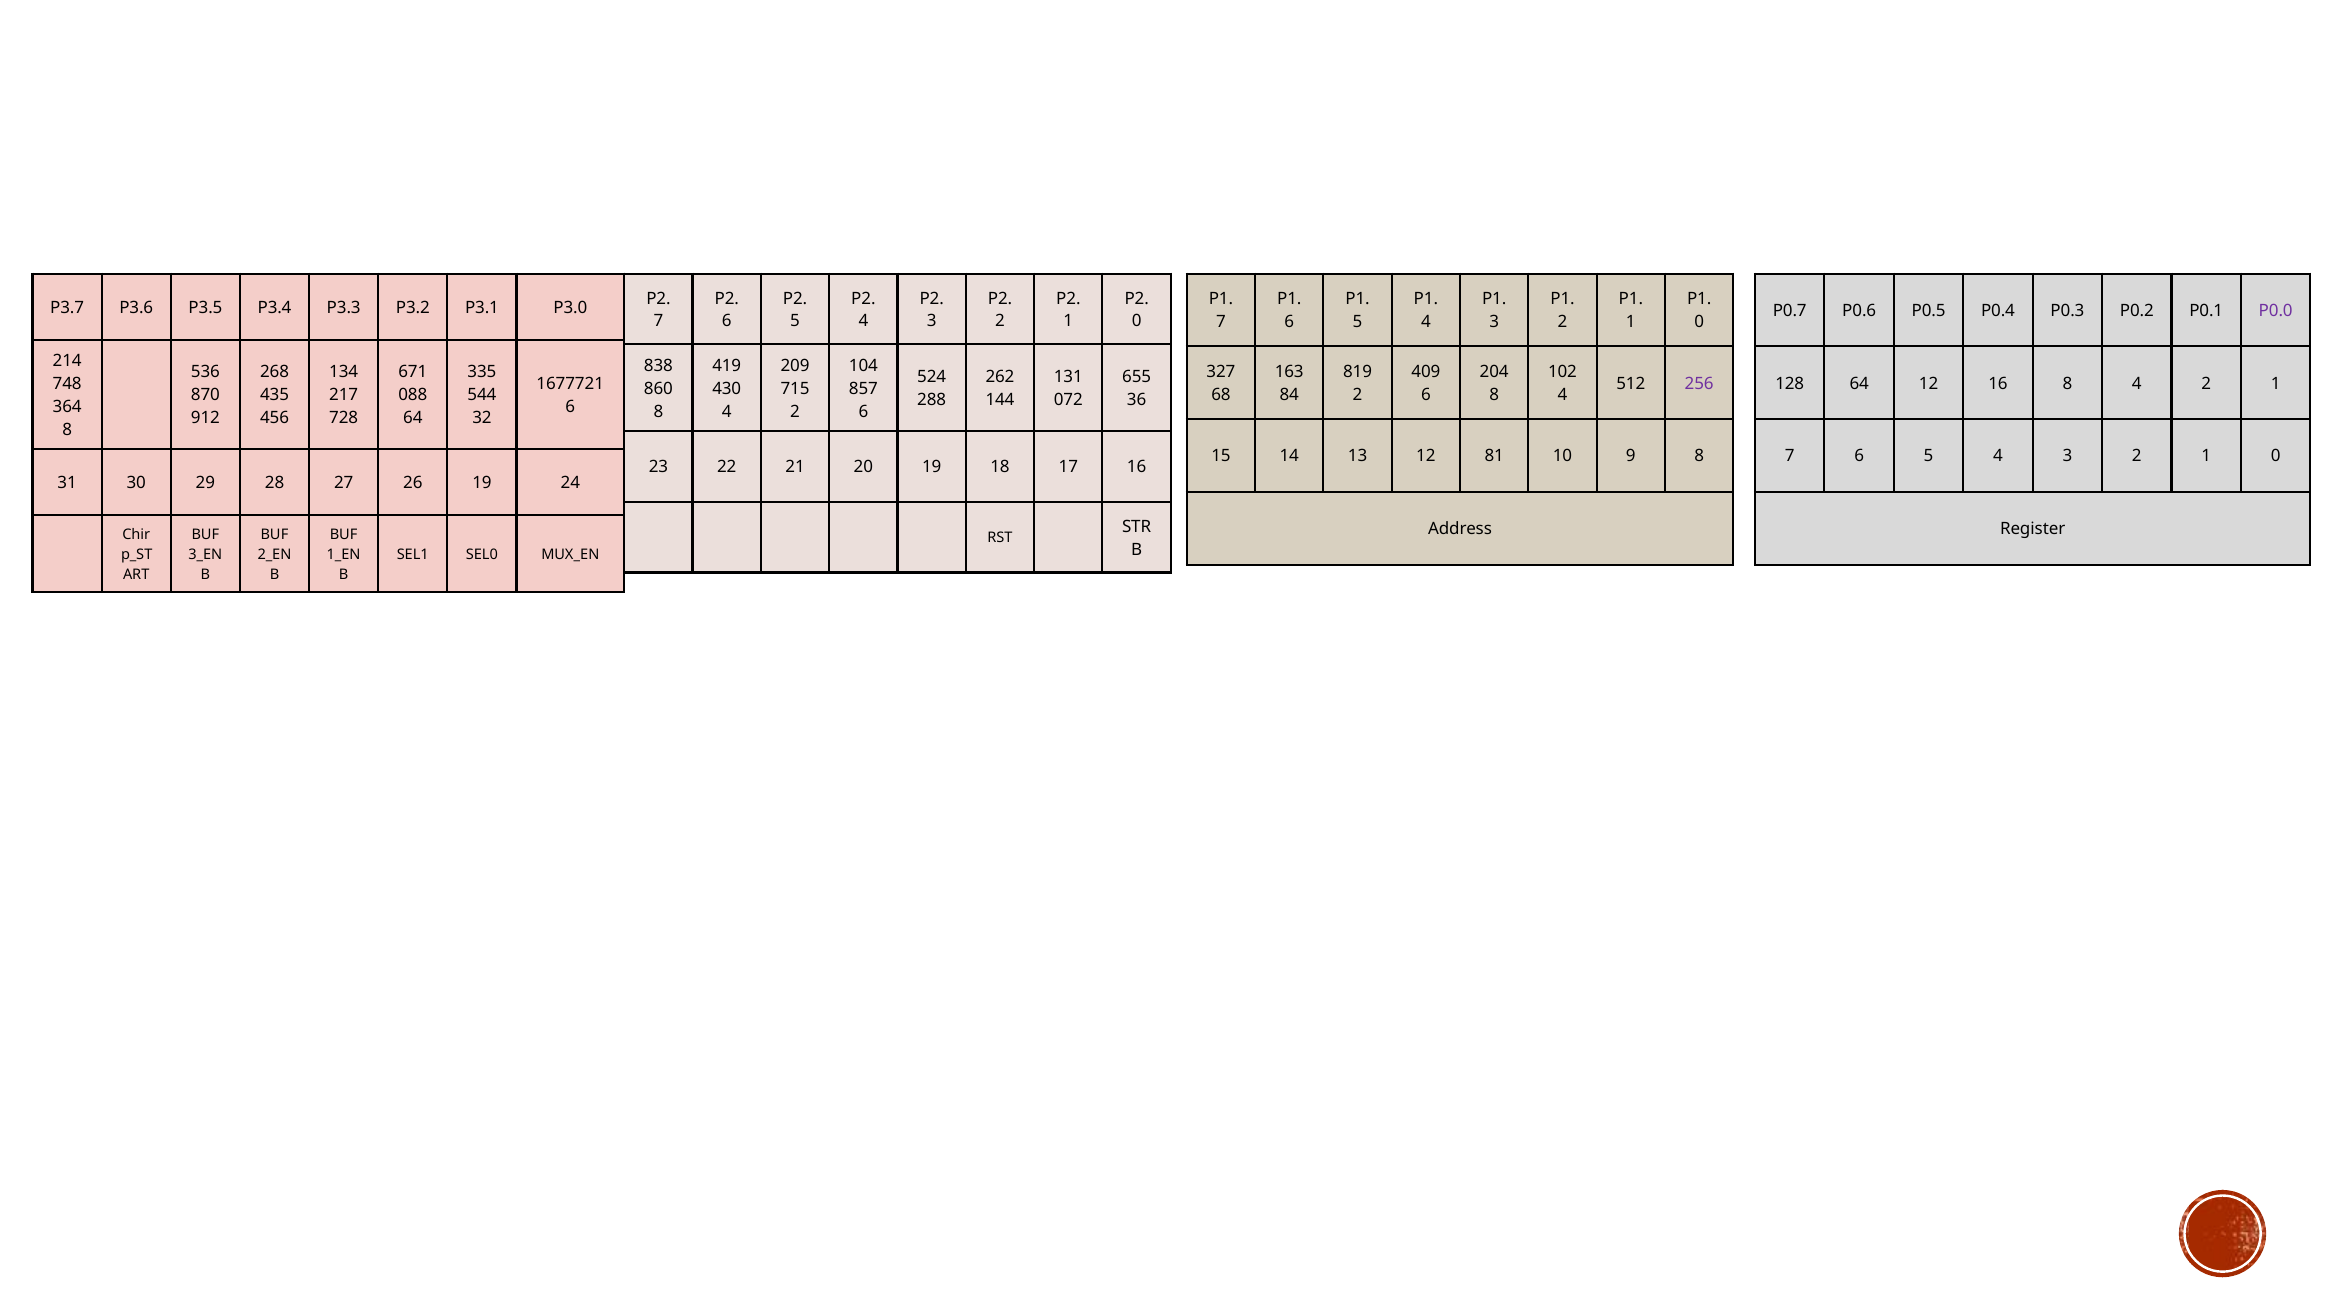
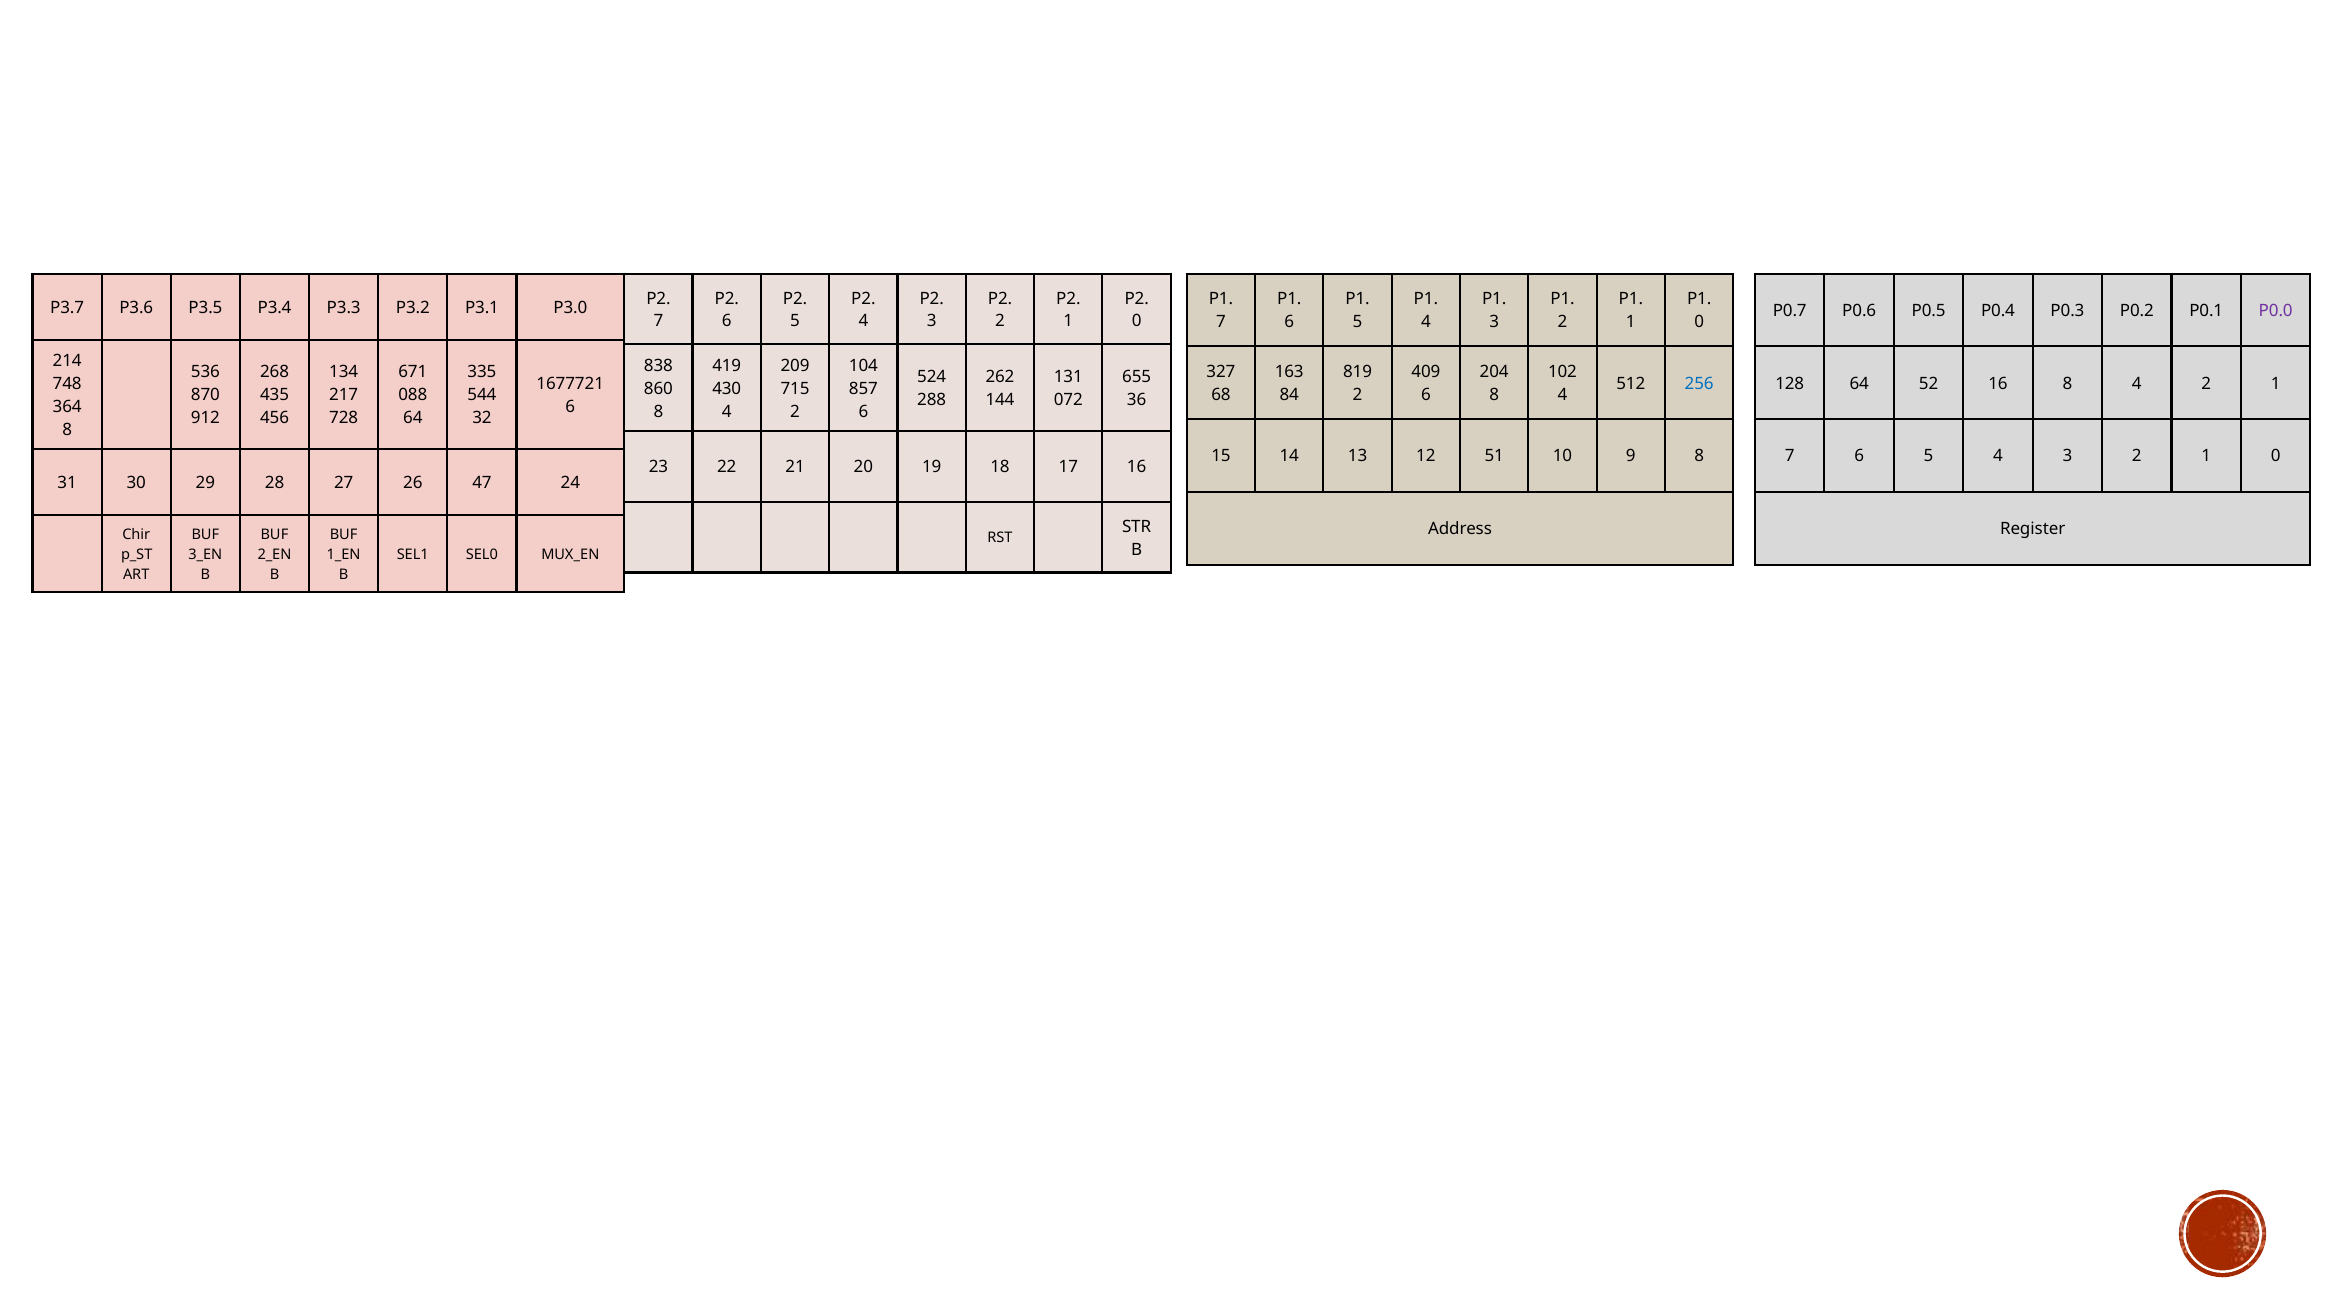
256 colour: purple -> blue
64 12: 12 -> 52
81: 81 -> 51
26 19: 19 -> 47
